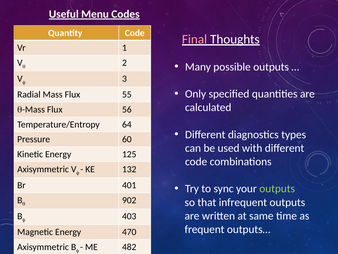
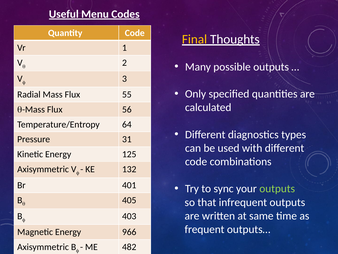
Final colour: pink -> yellow
60: 60 -> 31
902: 902 -> 405
470: 470 -> 966
